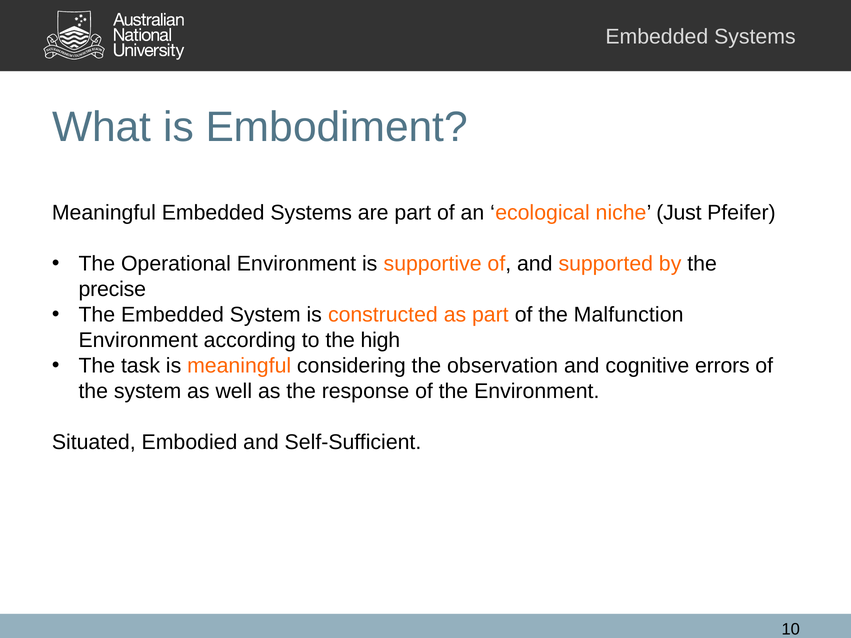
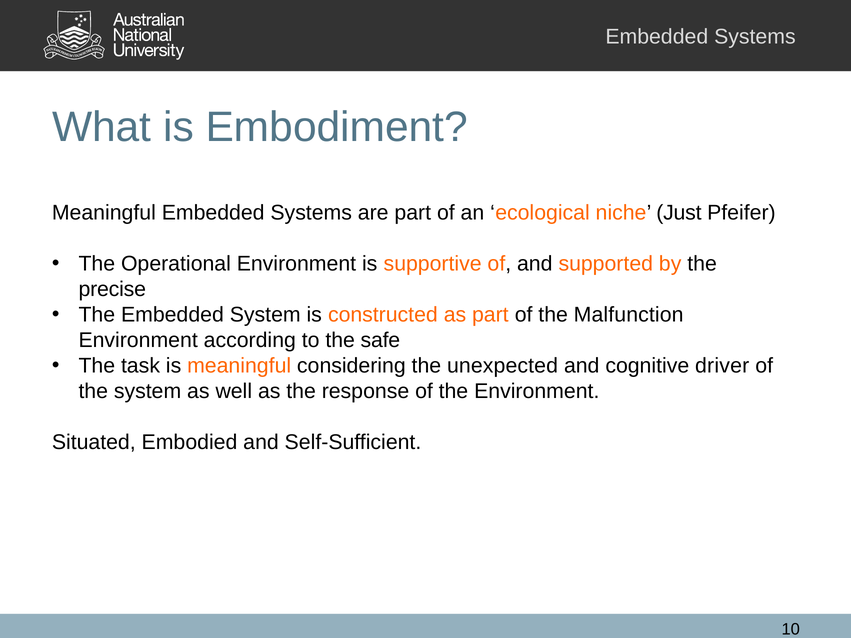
high: high -> safe
observation: observation -> unexpected
errors: errors -> driver
